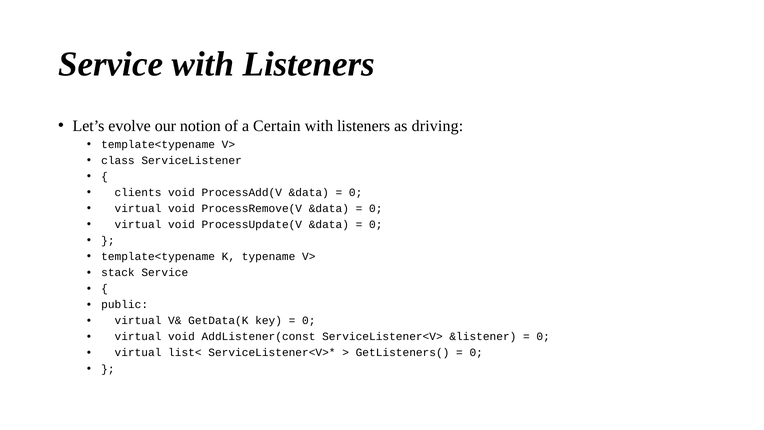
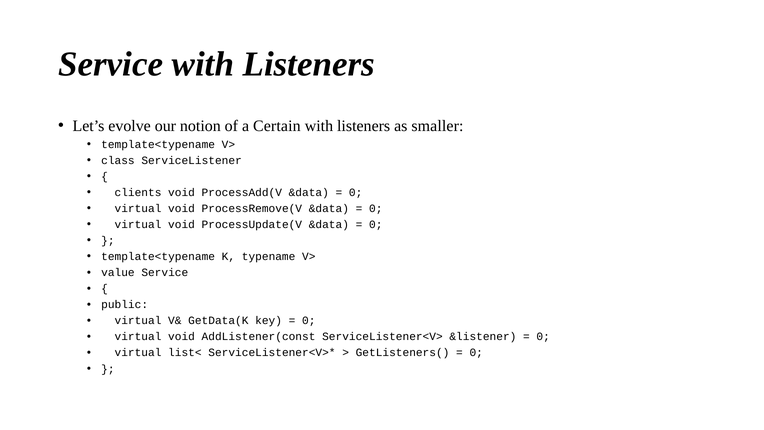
driving: driving -> smaller
stack: stack -> value
